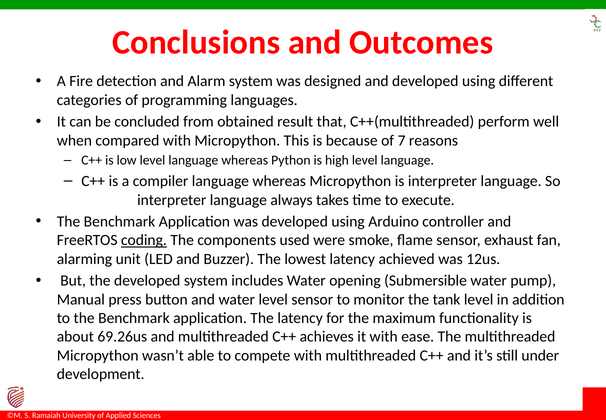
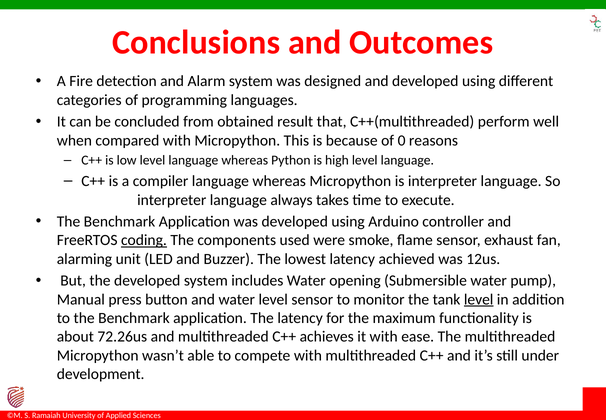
7: 7 -> 0
level at (479, 299) underline: none -> present
69.26us: 69.26us -> 72.26us
